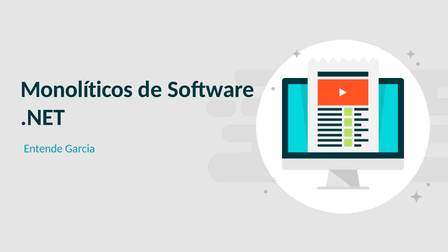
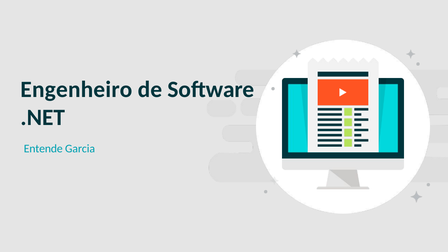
Monolíticos: Monolíticos -> Engenheiro
